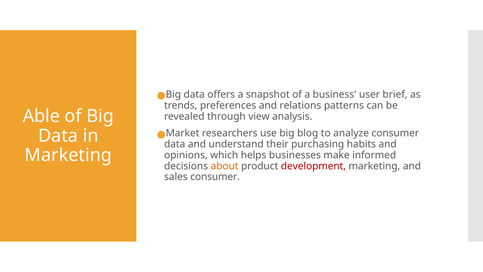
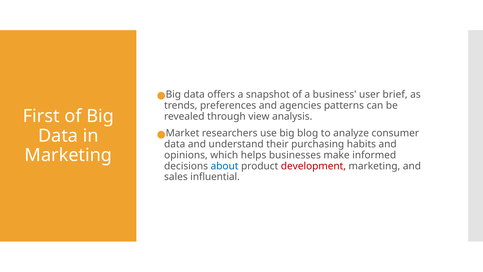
relations: relations -> agencies
Able: Able -> First
about colour: orange -> blue
sales consumer: consumer -> influential
